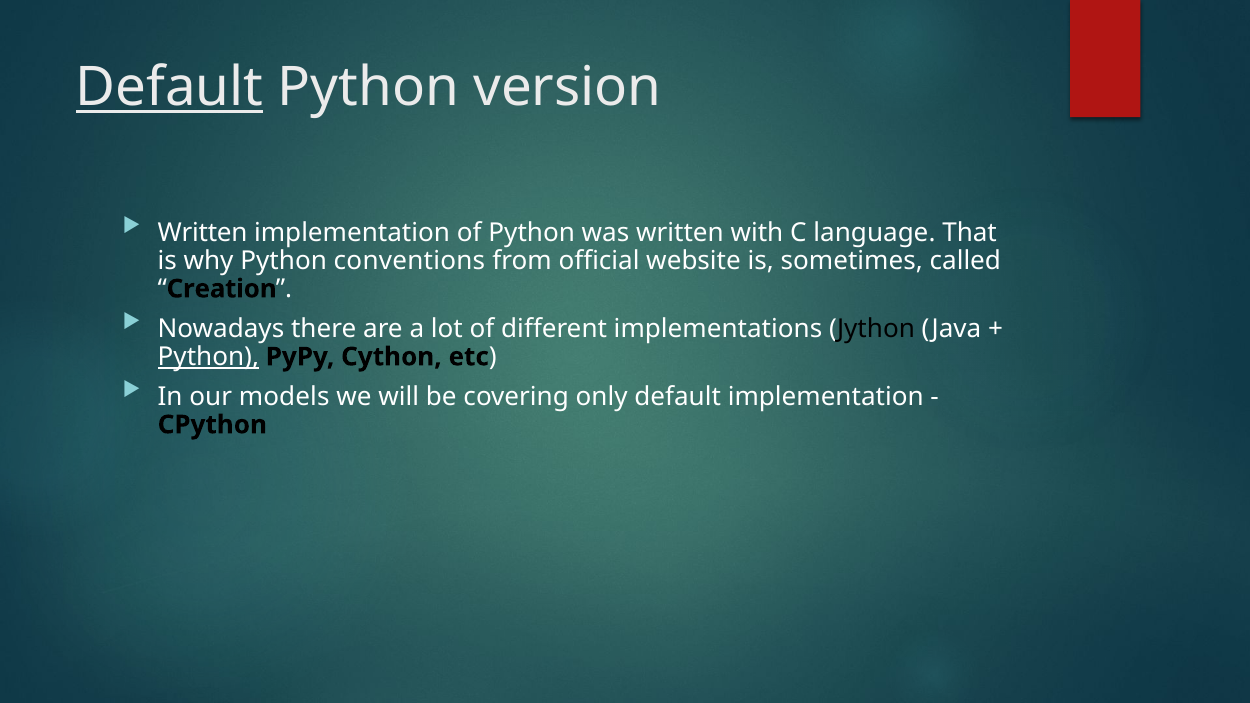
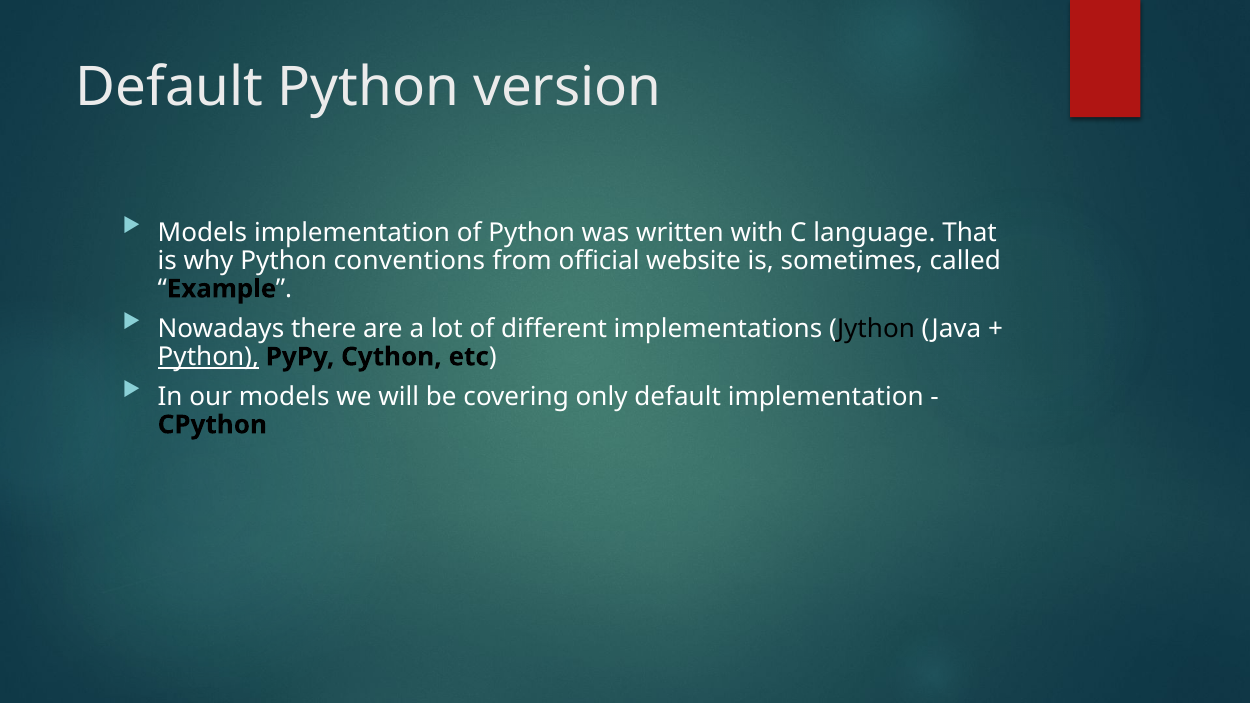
Default at (170, 88) underline: present -> none
Written at (203, 233): Written -> Models
Creation: Creation -> Example
